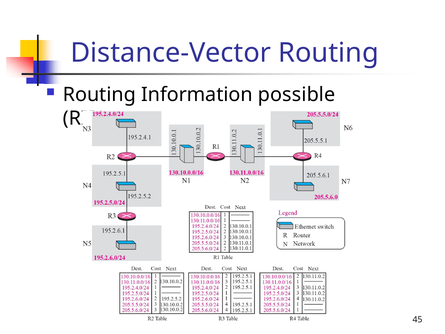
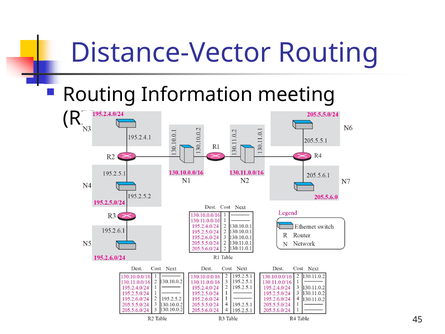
possible: possible -> meeting
